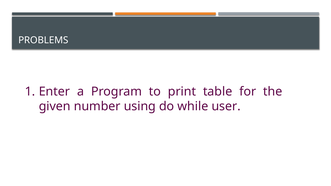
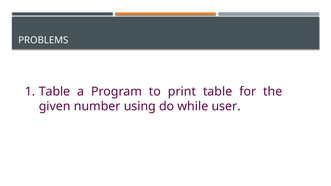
Enter at (54, 92): Enter -> Table
